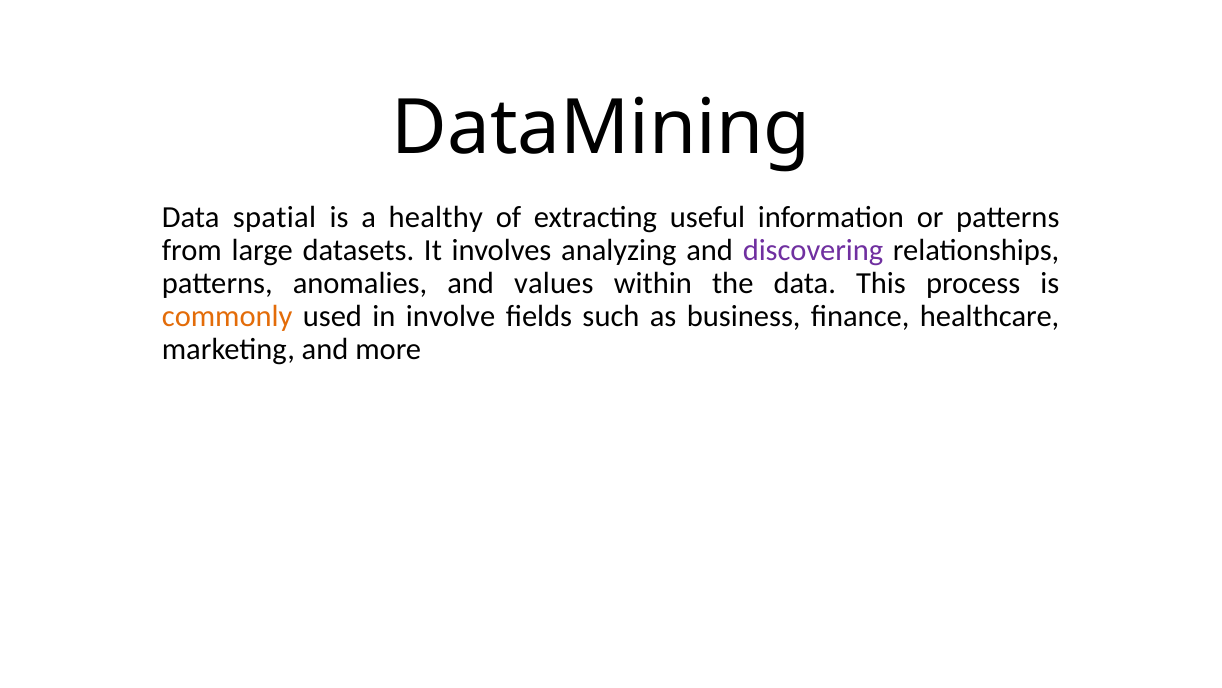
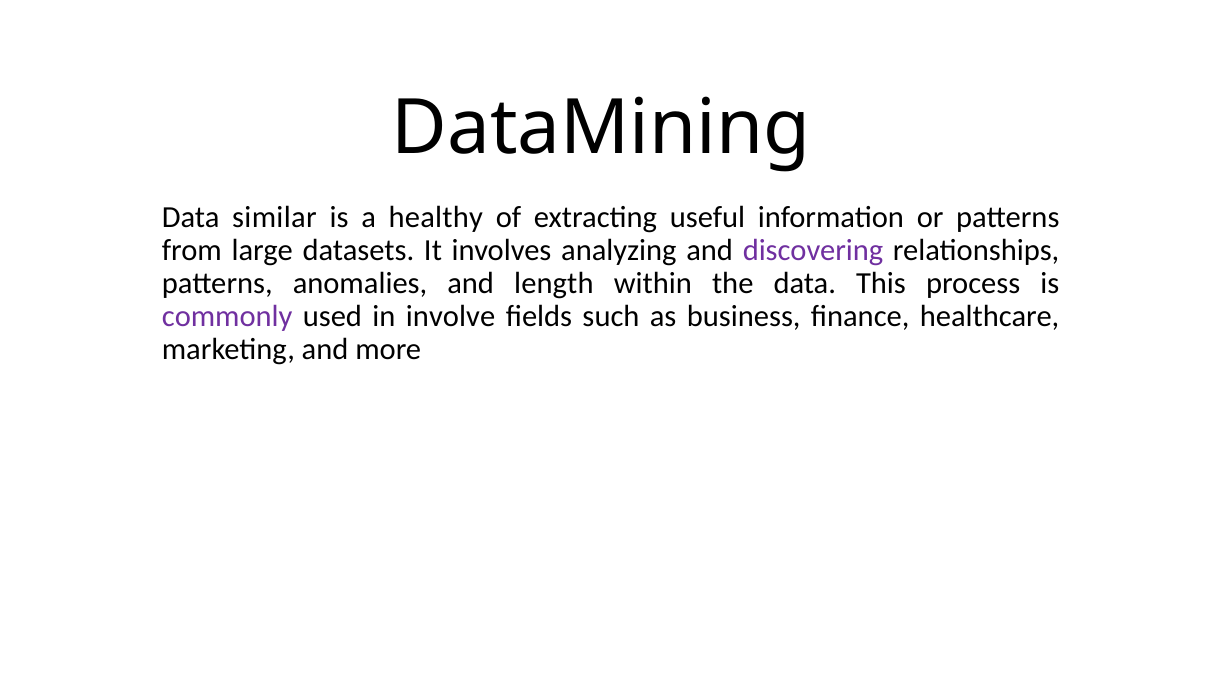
spatial: spatial -> similar
values: values -> length
commonly colour: orange -> purple
